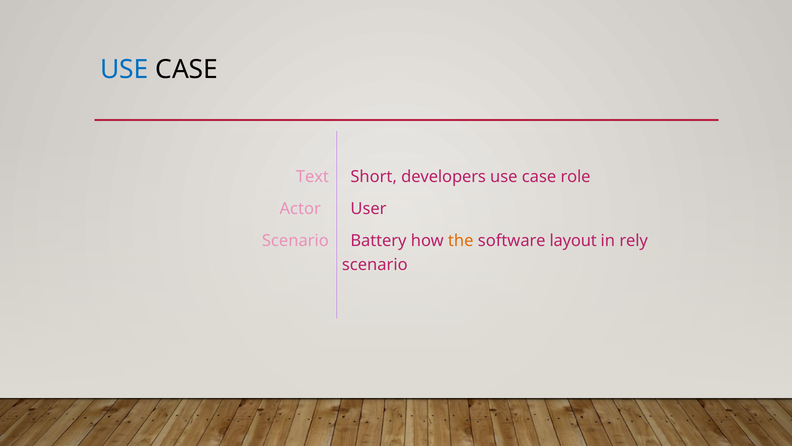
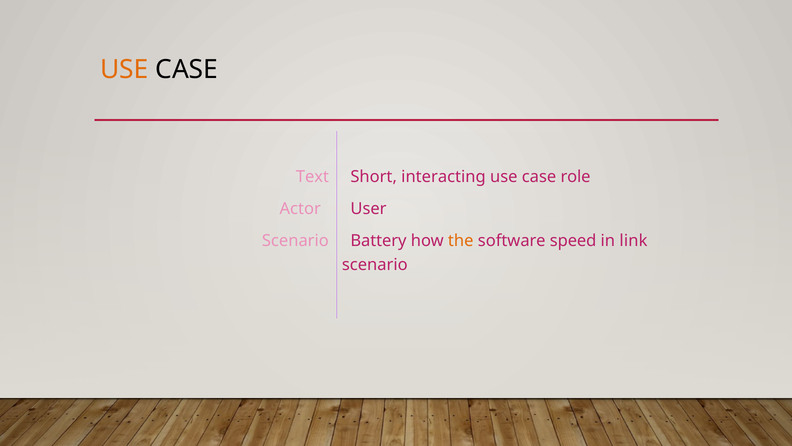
USE at (124, 69) colour: blue -> orange
developers: developers -> interacting
layout: layout -> speed
rely: rely -> link
